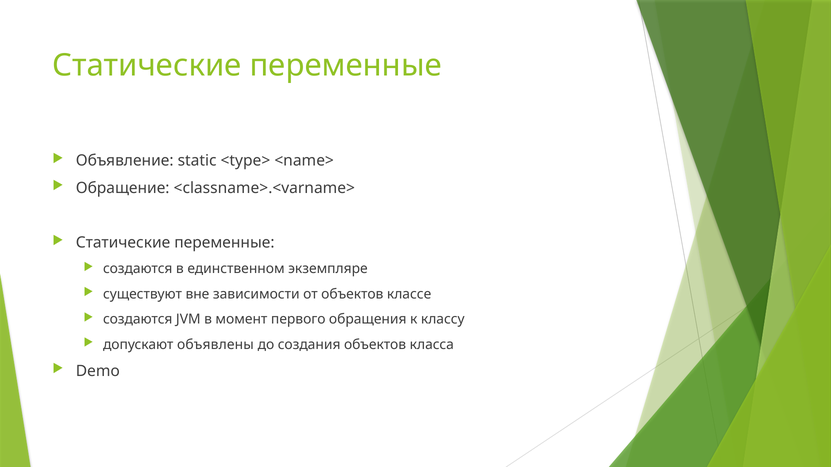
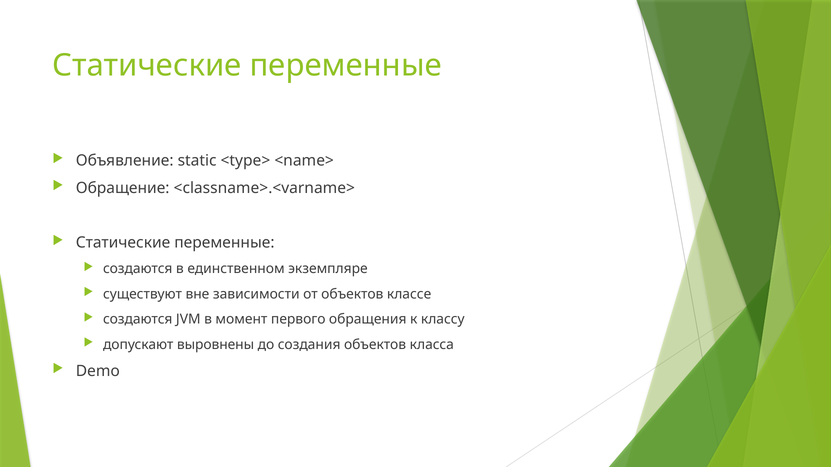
объявлены: объявлены -> выровнены
